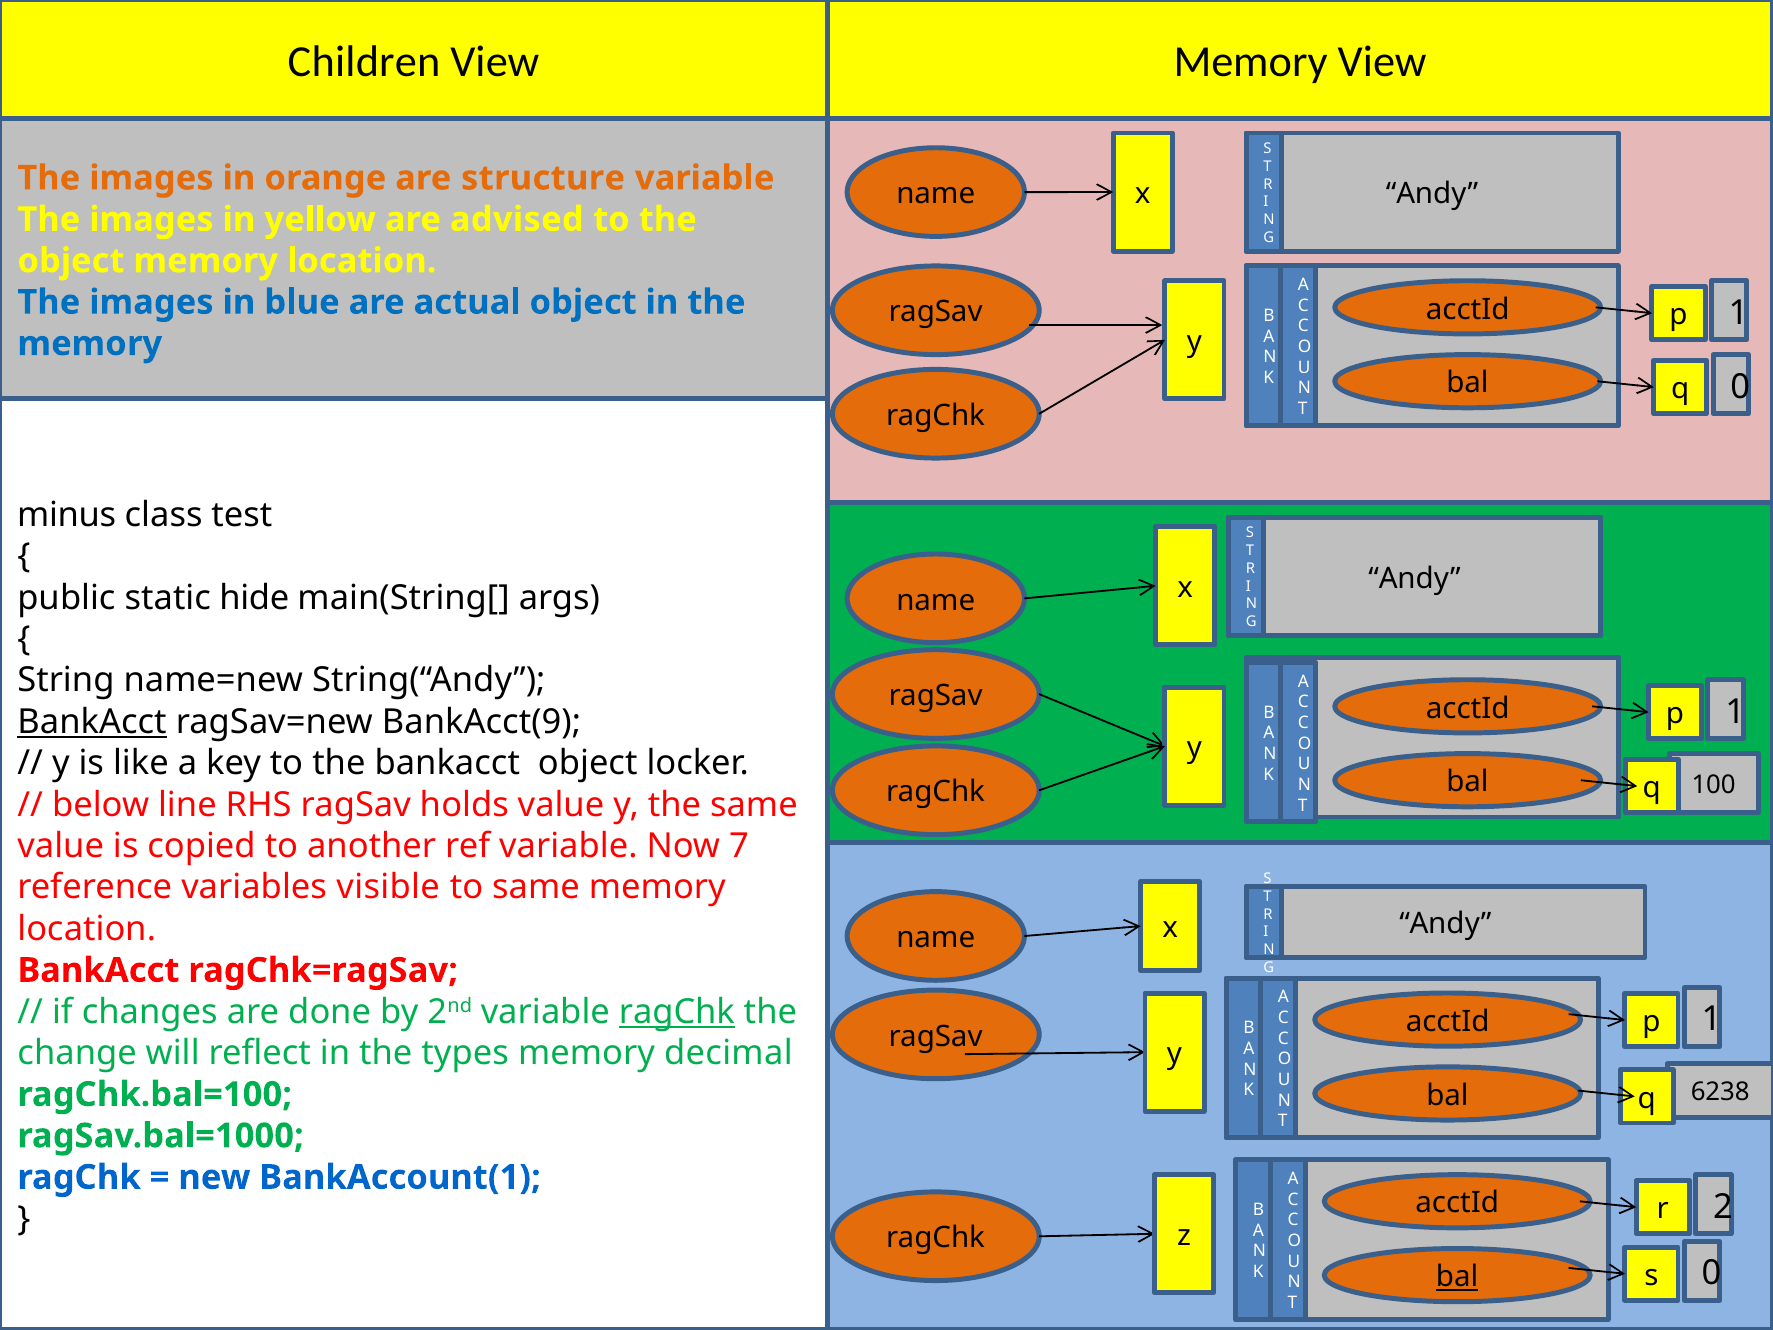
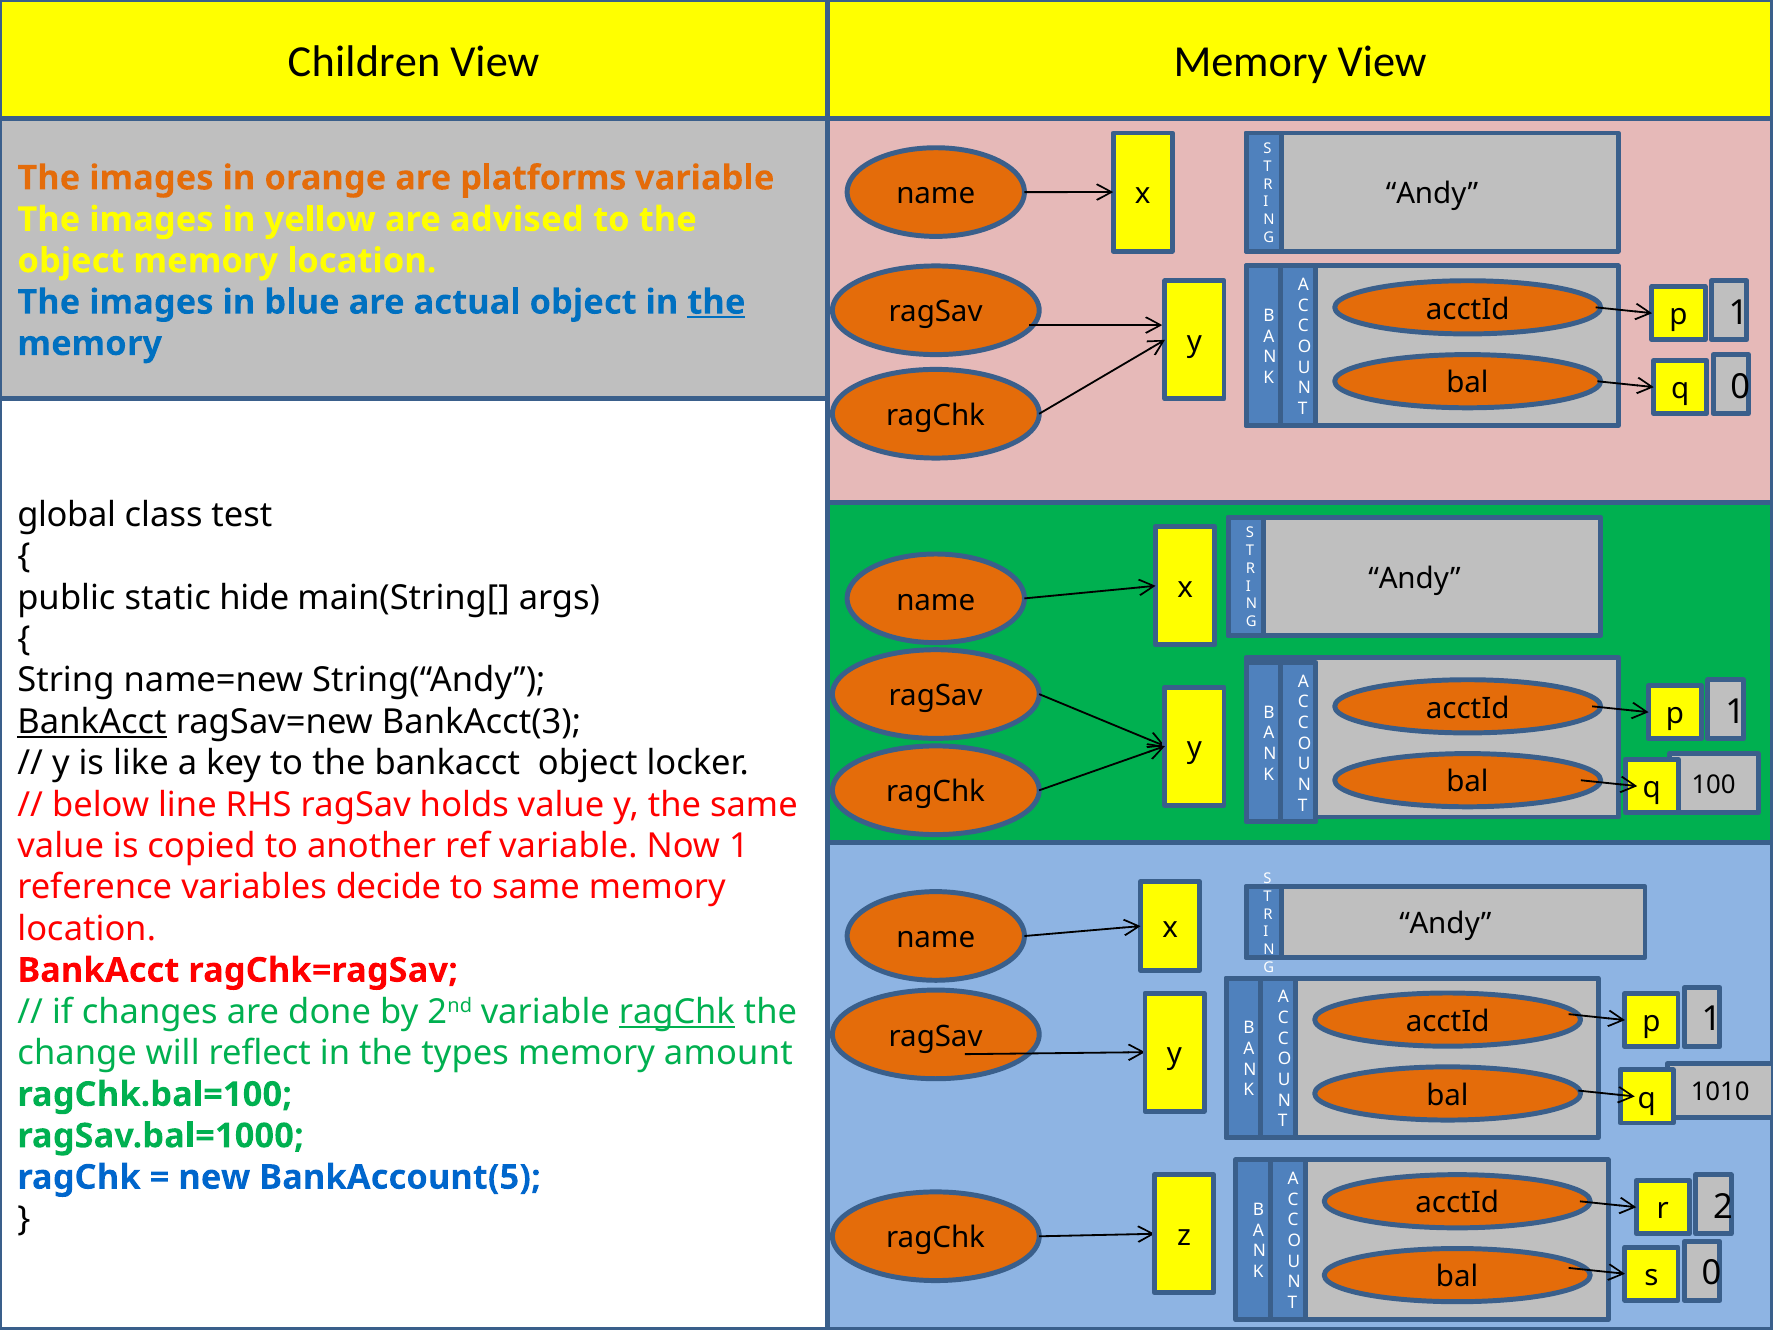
structure: structure -> platforms
the at (716, 302) underline: none -> present
minus: minus -> global
BankAcct(9: BankAcct(9 -> BankAcct(3
Now 7: 7 -> 1
visible: visible -> decide
decimal: decimal -> amount
6238: 6238 -> 1010
BankAccount(1: BankAccount(1 -> BankAccount(5
bal at (1457, 1277) underline: present -> none
